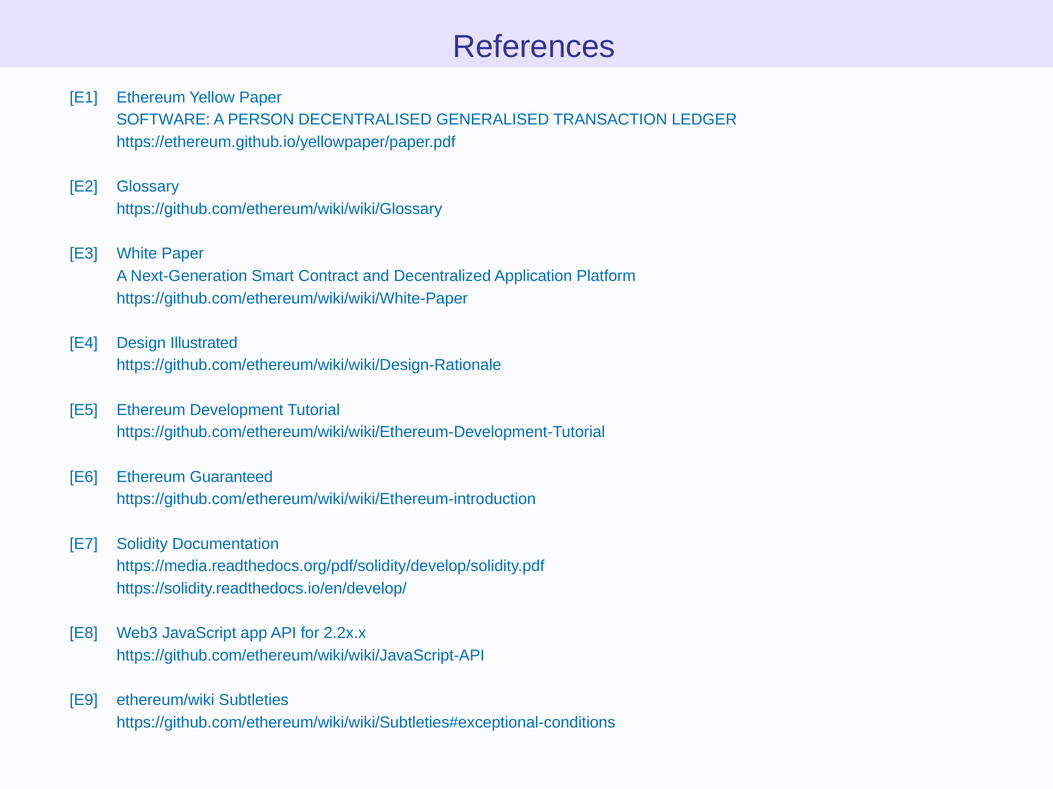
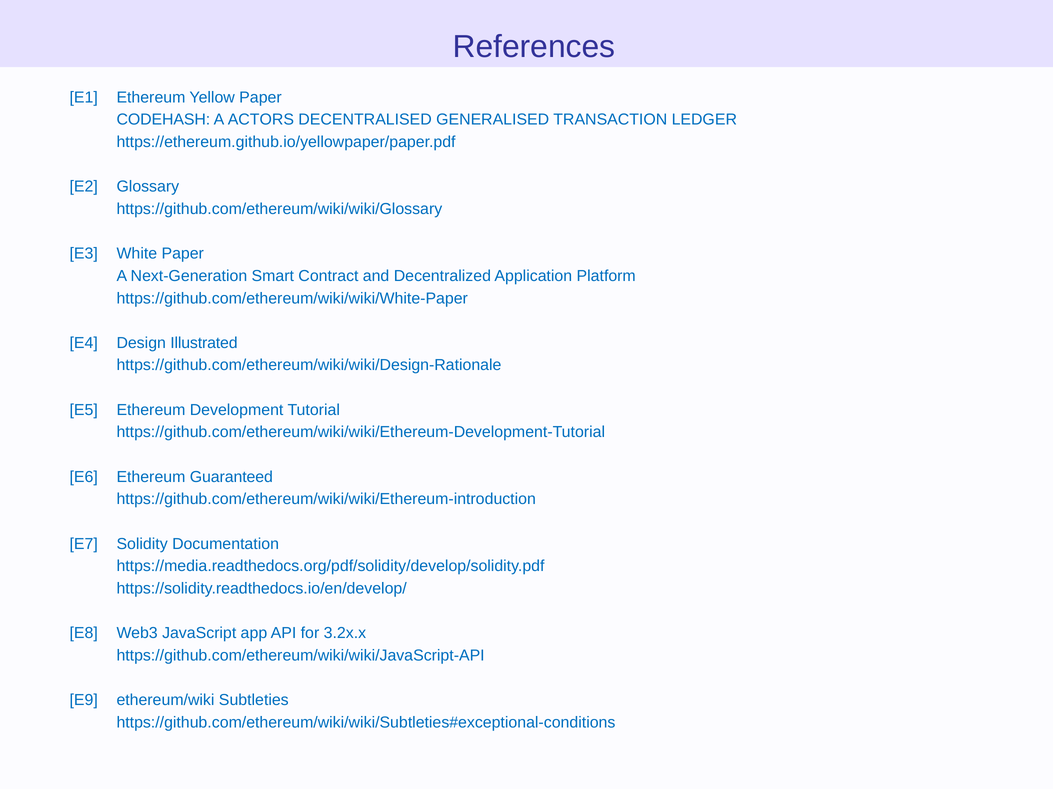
SOFTWARE: SOFTWARE -> CODEHASH
PERSON: PERSON -> ACTORS
2.2x.x: 2.2x.x -> 3.2x.x
